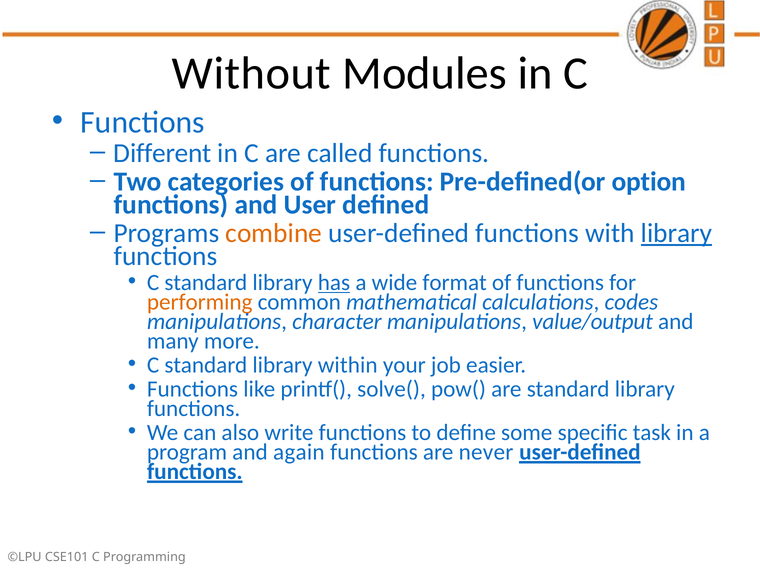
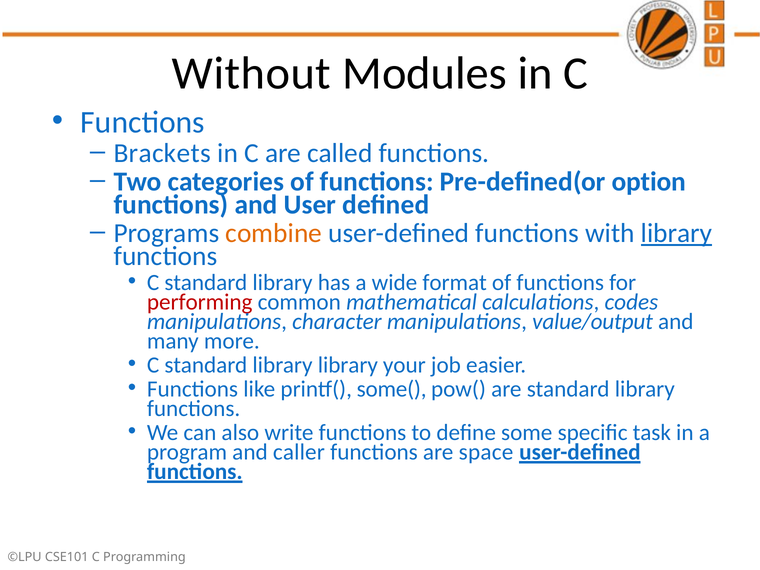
Different: Different -> Brackets
has underline: present -> none
performing colour: orange -> red
library within: within -> library
solve(: solve( -> some(
again: again -> caller
never: never -> space
